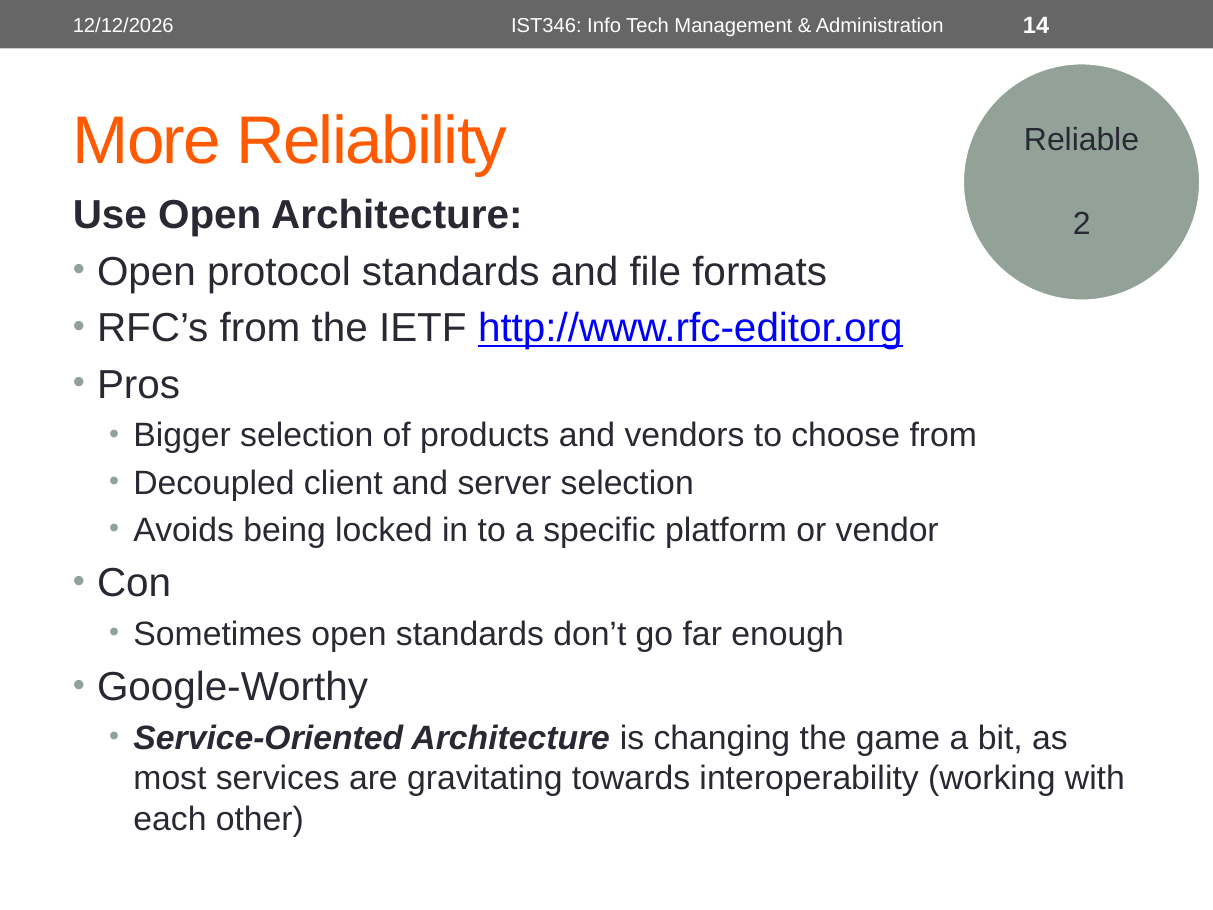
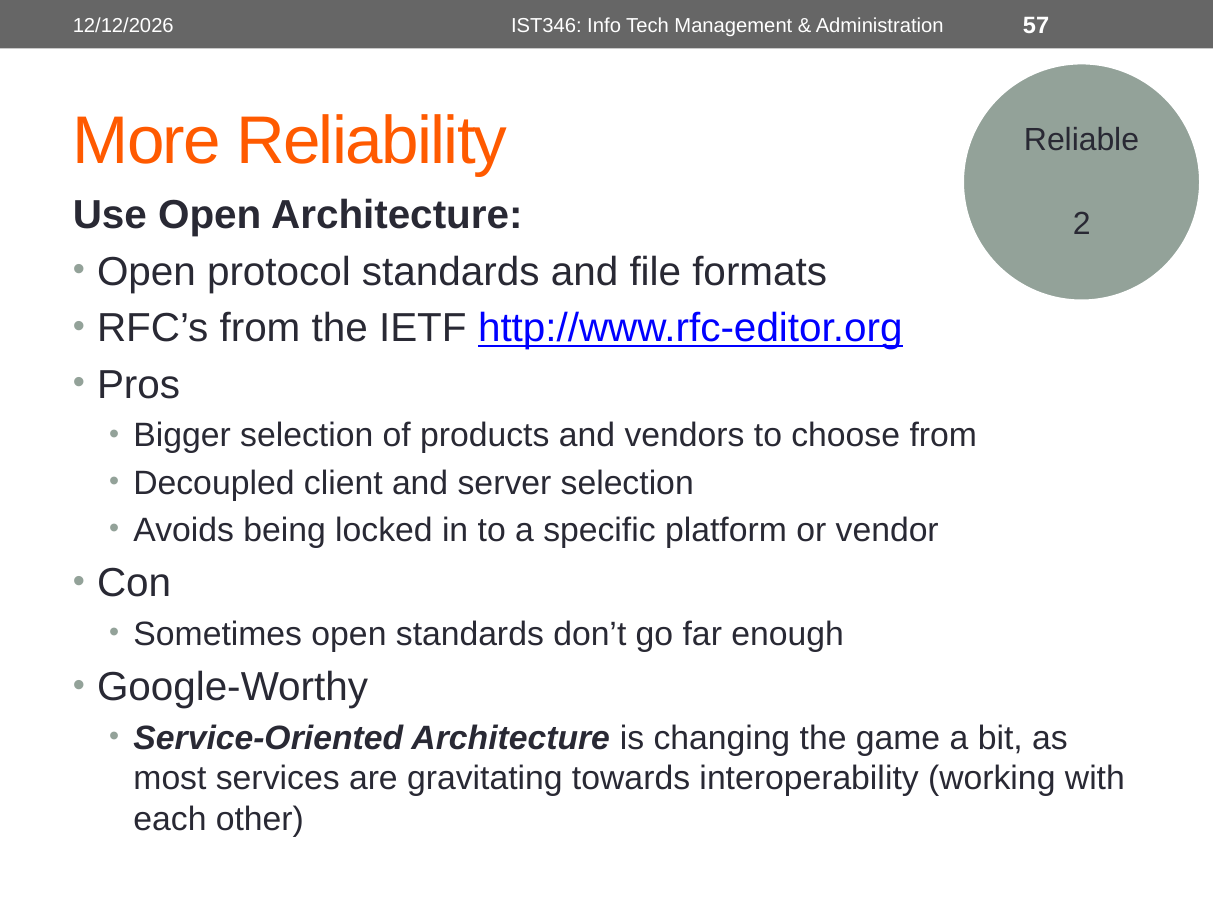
14: 14 -> 57
